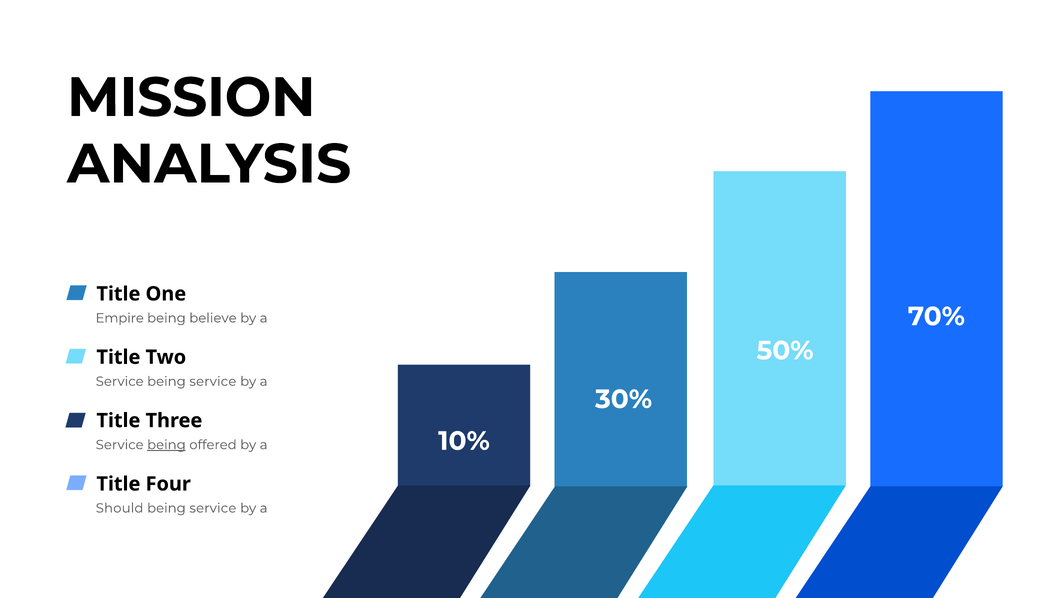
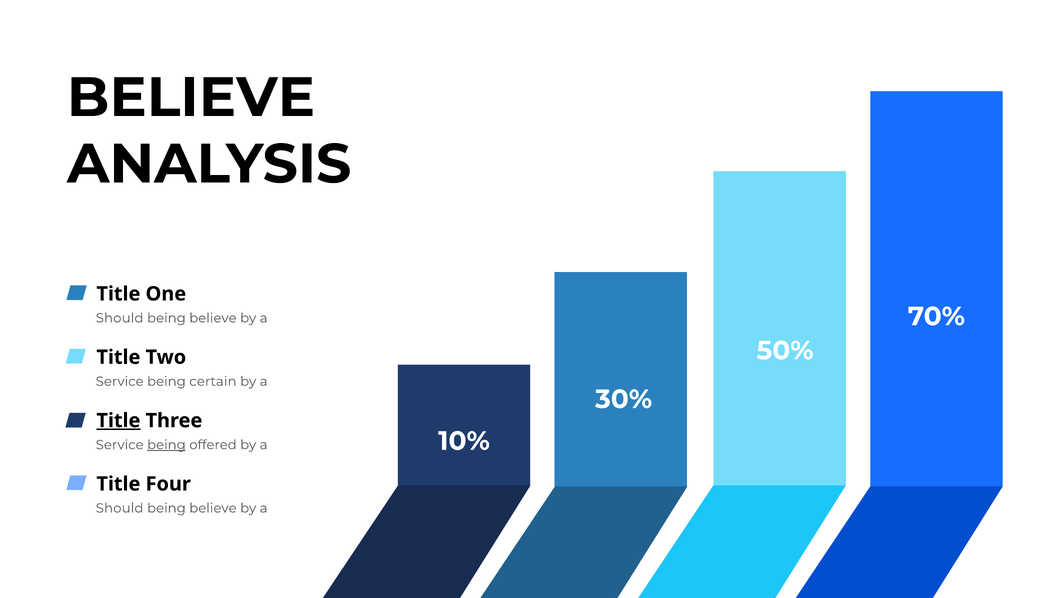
MISSION at (191, 98): MISSION -> BELIEVE
Empire at (120, 318): Empire -> Should
Service being service: service -> certain
Title at (118, 421) underline: none -> present
service at (213, 508): service -> believe
